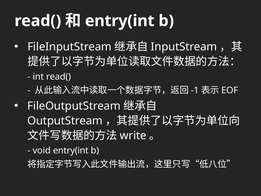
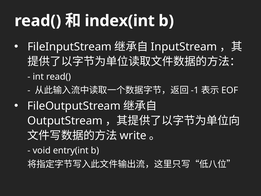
entry(int at (120, 21): entry(int -> index(int
